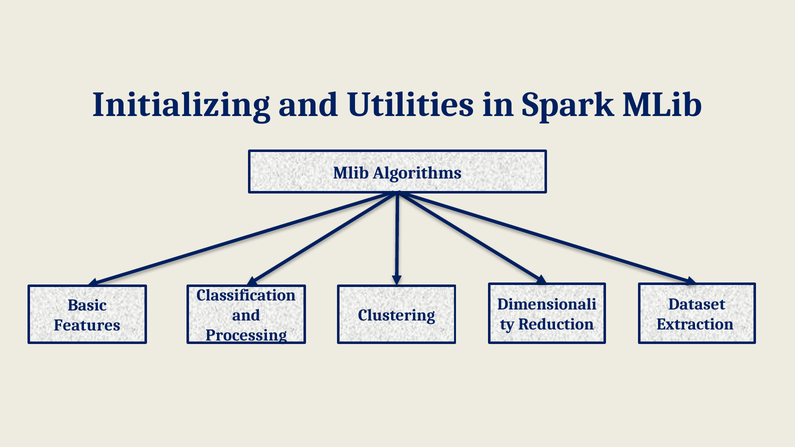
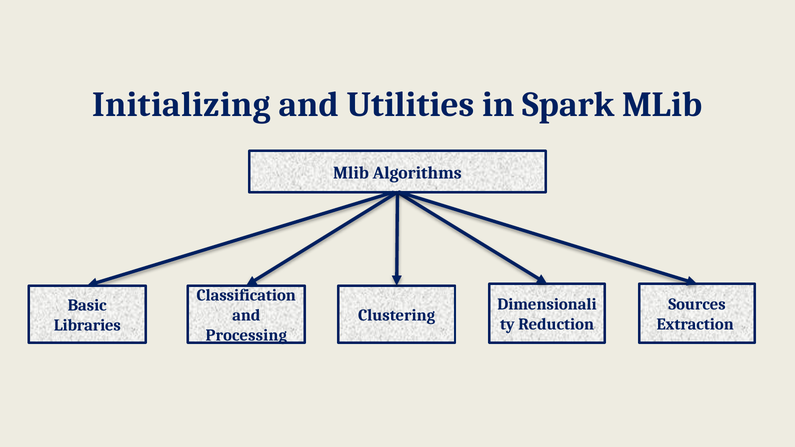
Dataset: Dataset -> Sources
Features: Features -> Libraries
